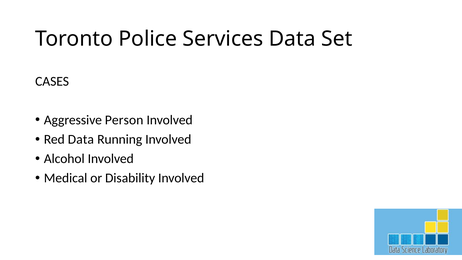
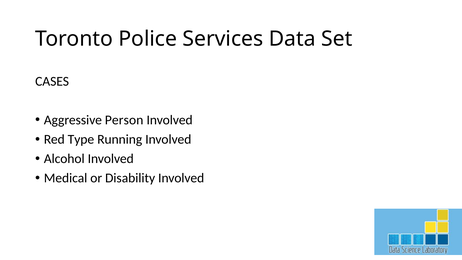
Red Data: Data -> Type
